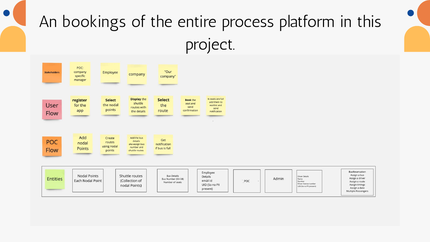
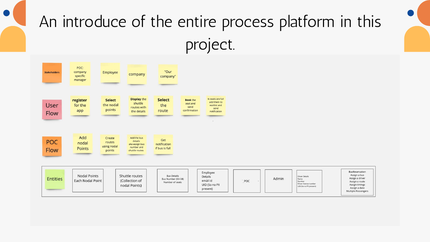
bookings: bookings -> introduce
